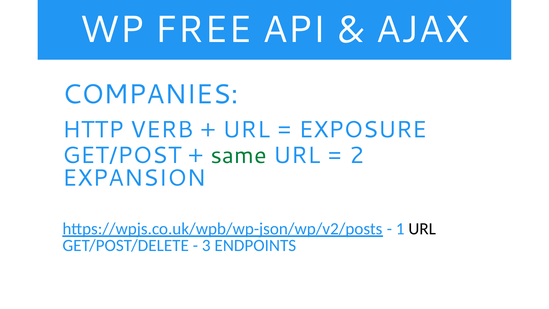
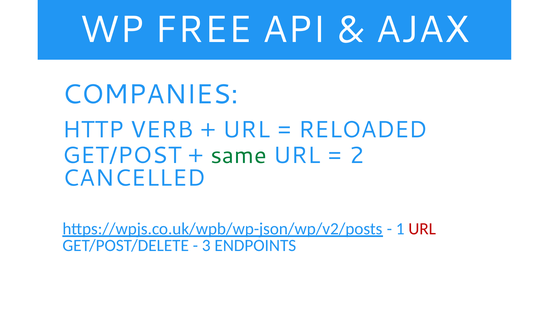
EXPOSURE: EXPOSURE -> RELOADED
EXPANSION: EXPANSION -> CANCELLED
URL at (422, 229) colour: black -> red
